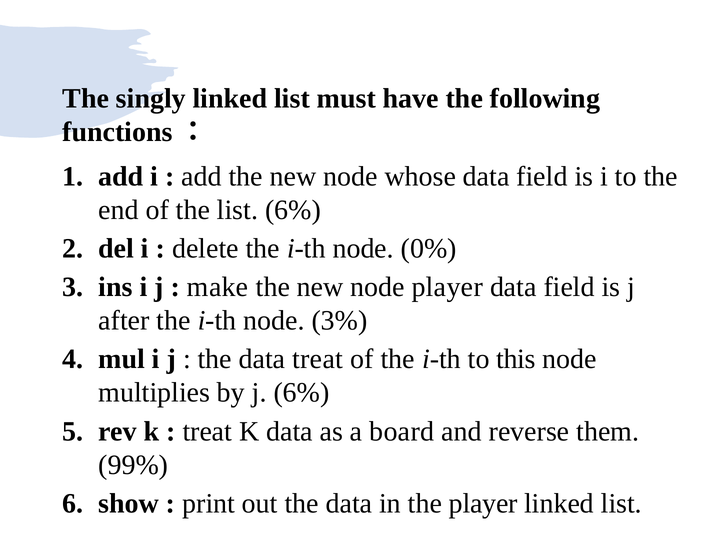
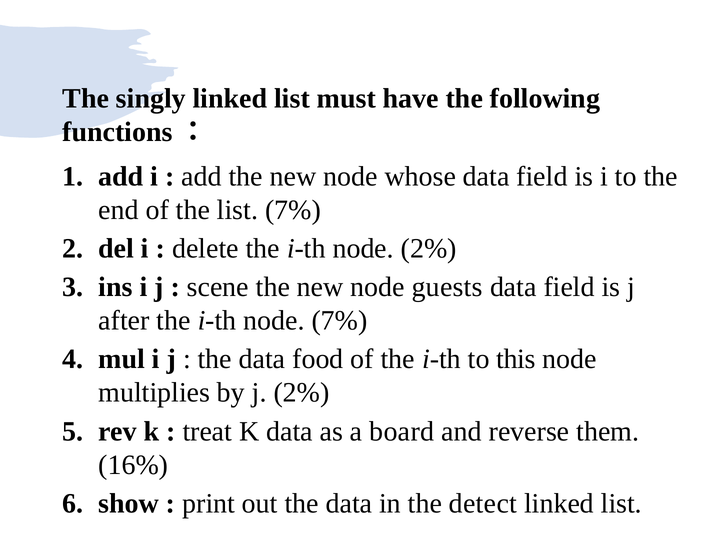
list 6%: 6% -> 7%
node 0%: 0% -> 2%
make: make -> scene
node player: player -> guests
node 3%: 3% -> 7%
data treat: treat -> food
j 6%: 6% -> 2%
99%: 99% -> 16%
the player: player -> detect
